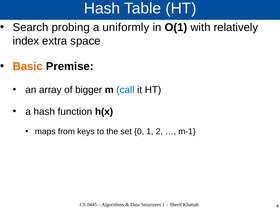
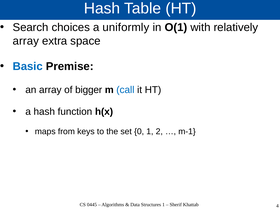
probing: probing -> choices
index at (26, 41): index -> array
Basic colour: orange -> blue
